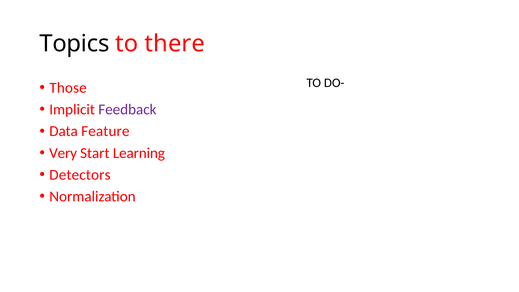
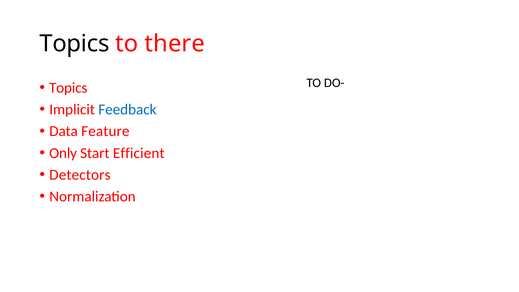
Those at (68, 88): Those -> Topics
Feedback colour: purple -> blue
Very: Very -> Only
Learning: Learning -> Efficient
